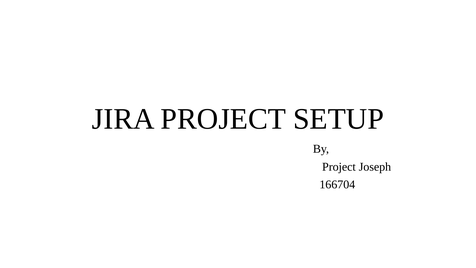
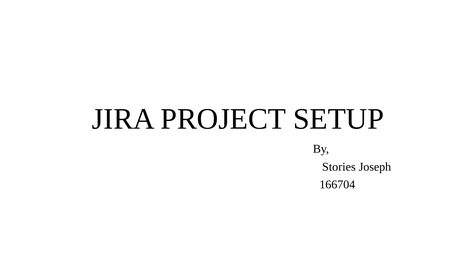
Project at (339, 167): Project -> Stories
